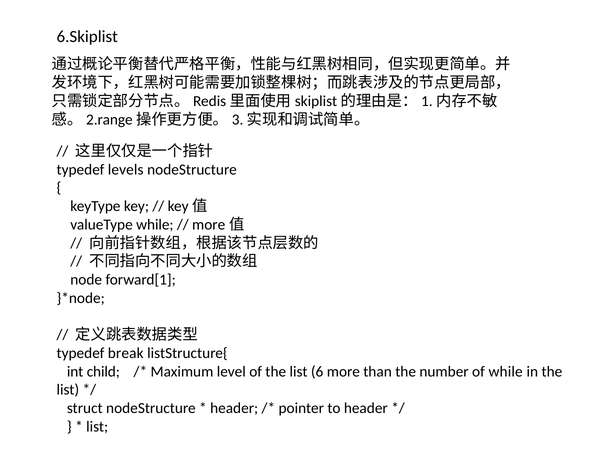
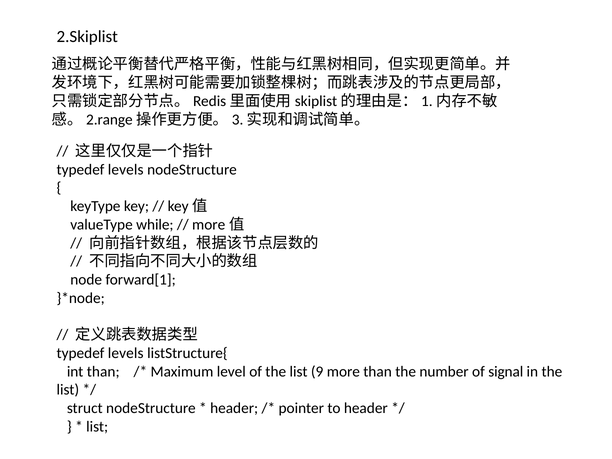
6.Skiplist: 6.Skiplist -> 2.Skiplist
break at (126, 353): break -> levels
int child: child -> than
6: 6 -> 9
of while: while -> signal
